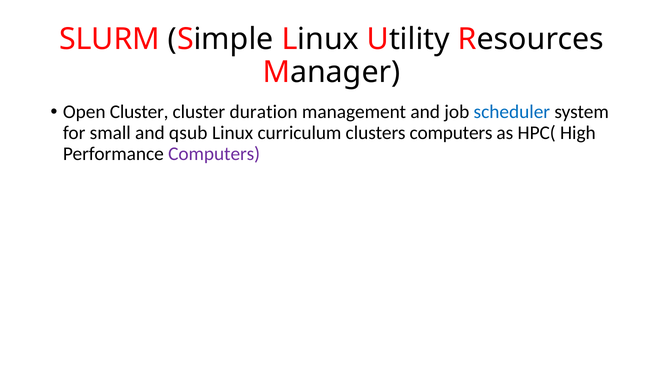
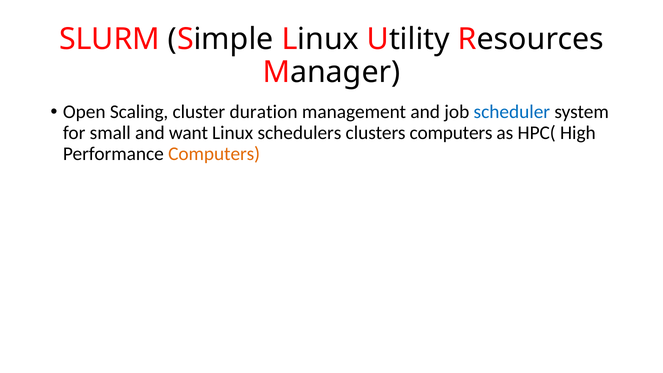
Open Cluster: Cluster -> Scaling
qsub: qsub -> want
curriculum: curriculum -> schedulers
Computers at (214, 154) colour: purple -> orange
